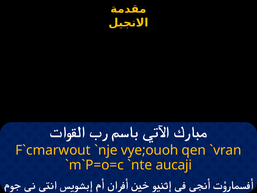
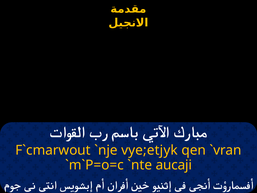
vye;ouoh: vye;ouoh -> vye;etjyk
